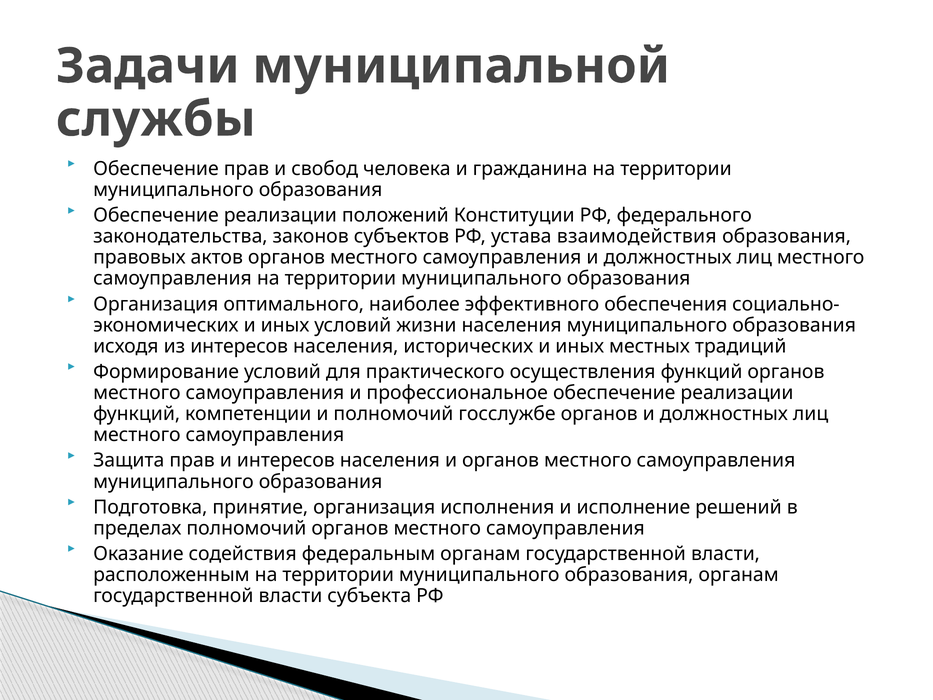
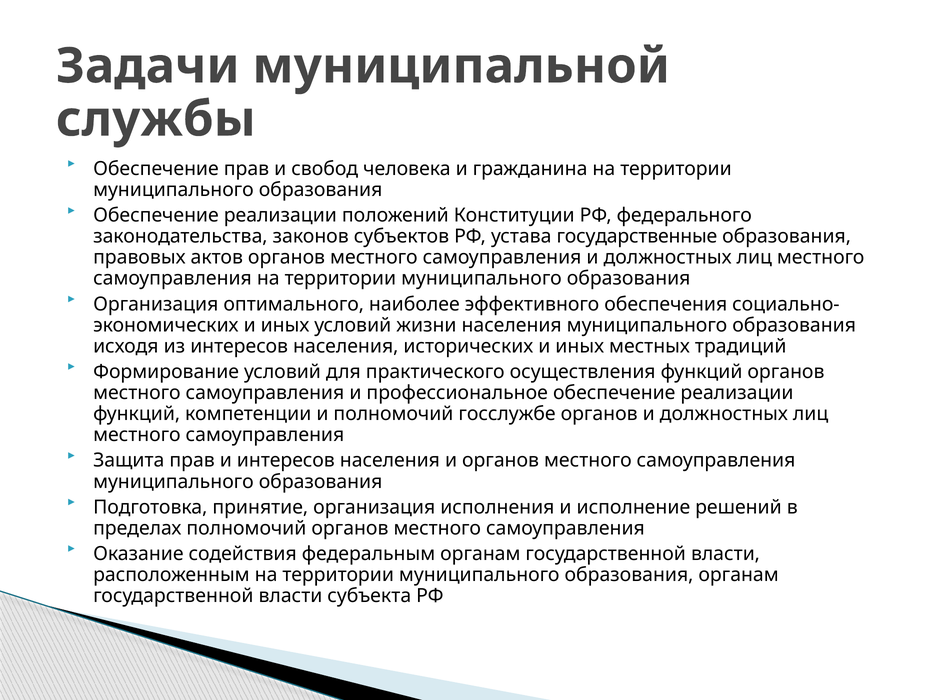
взаимодействия: взаимодействия -> государственные
